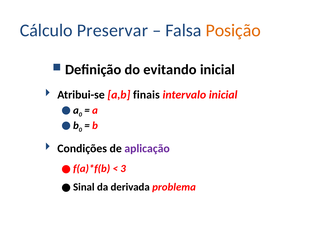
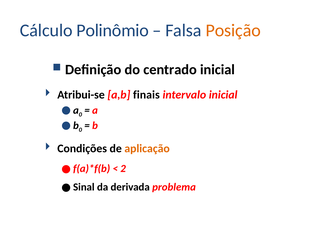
Preservar: Preservar -> Polinômio
evitando: evitando -> centrado
aplicação colour: purple -> orange
3: 3 -> 2
